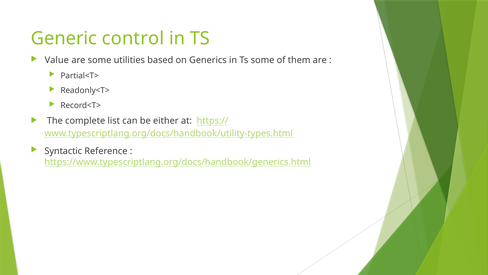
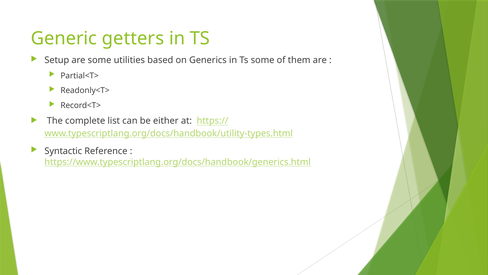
control: control -> getters
Value: Value -> Setup
